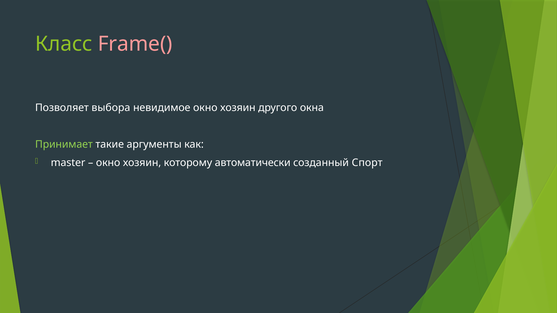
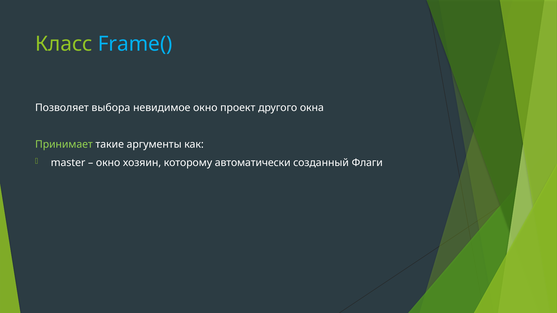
Frame( colour: pink -> light blue
невидимое окно хозяин: хозяин -> проект
Спорт: Спорт -> Флаги
